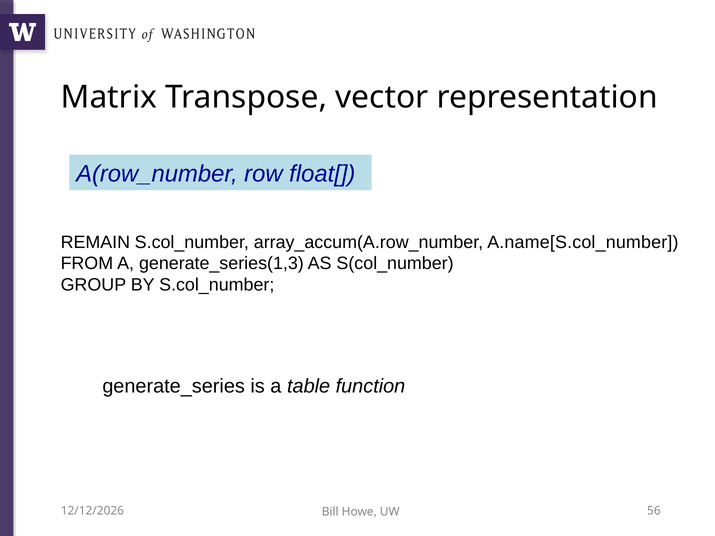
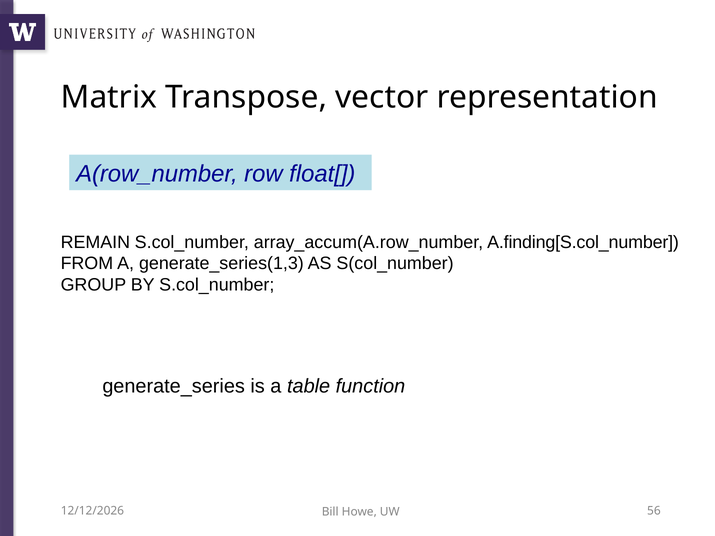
A.name[S.col_number: A.name[S.col_number -> A.finding[S.col_number
